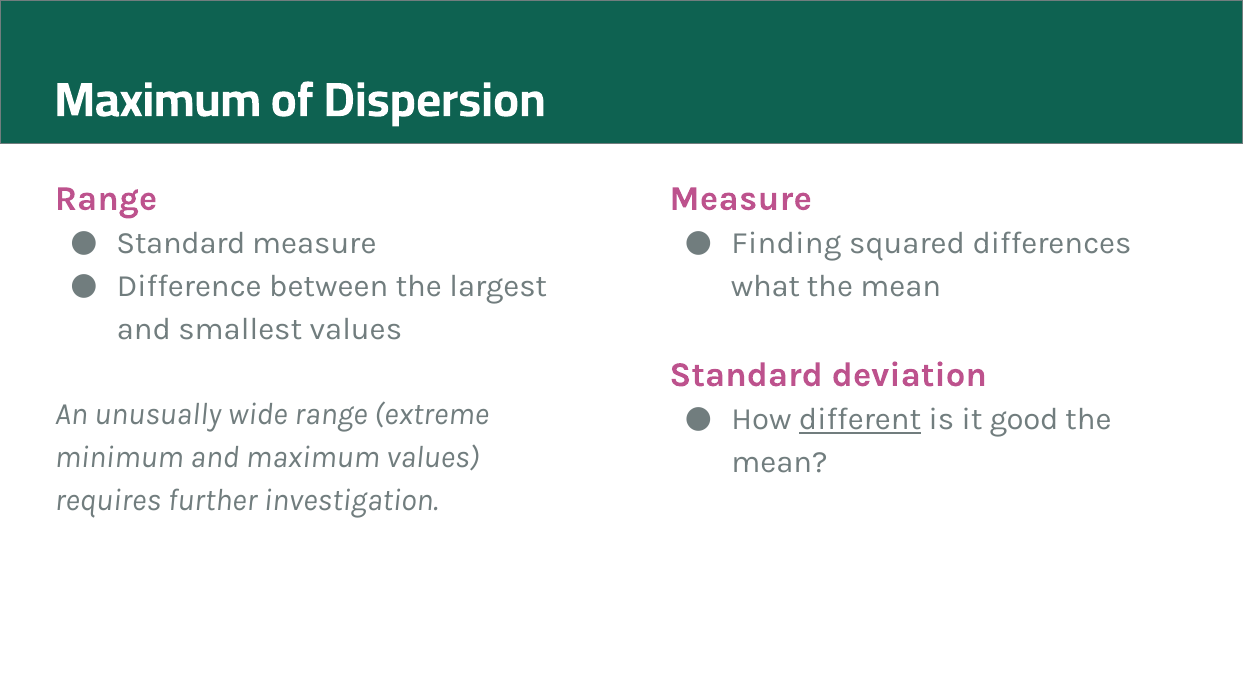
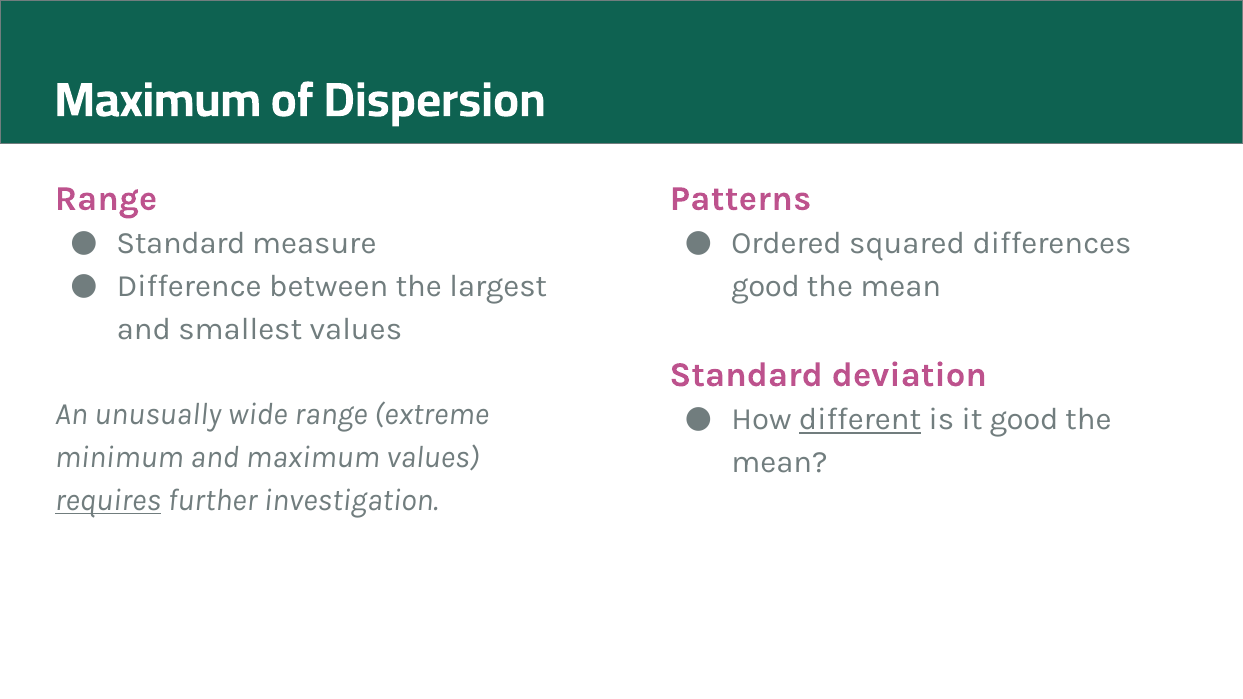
Measure at (741, 198): Measure -> Patterns
Finding: Finding -> Ordered
what at (766, 286): what -> good
requires underline: none -> present
